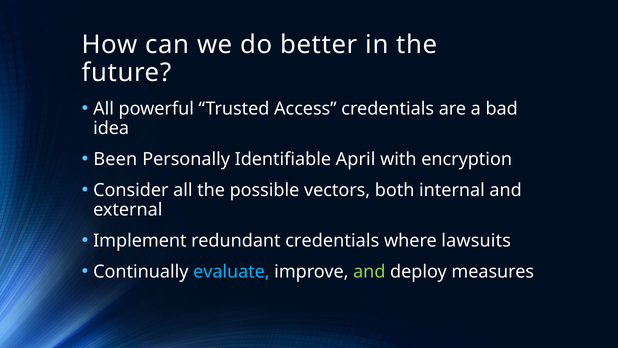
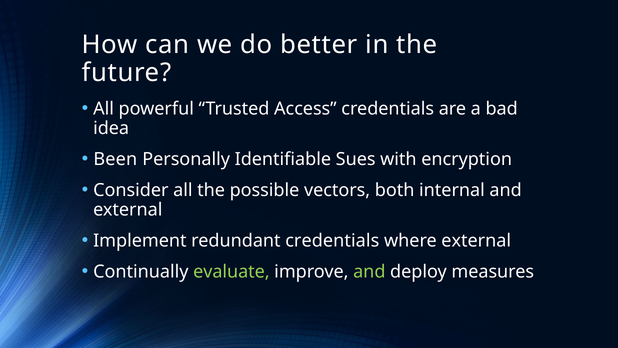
April: April -> Sues
where lawsuits: lawsuits -> external
evaluate colour: light blue -> light green
